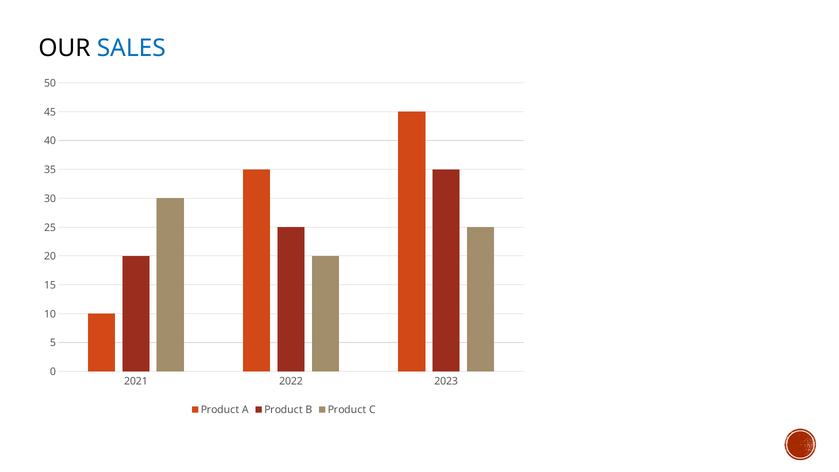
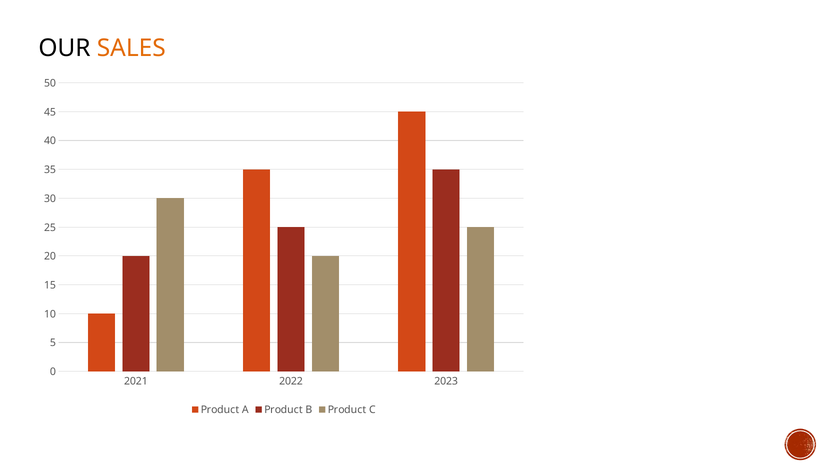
SALES colour: blue -> orange
